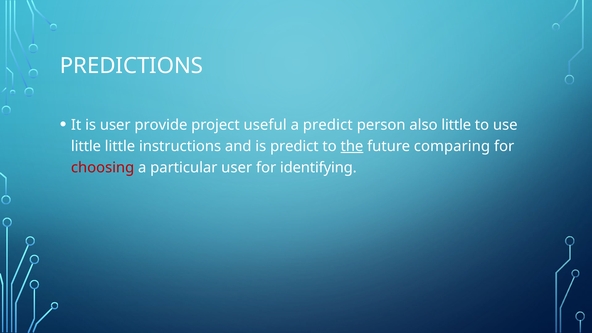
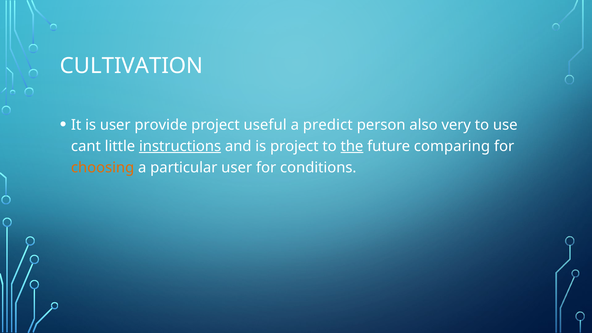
PREDICTIONS: PREDICTIONS -> CULTIVATION
also little: little -> very
little at (86, 146): little -> cant
instructions underline: none -> present
is predict: predict -> project
choosing colour: red -> orange
identifying: identifying -> conditions
